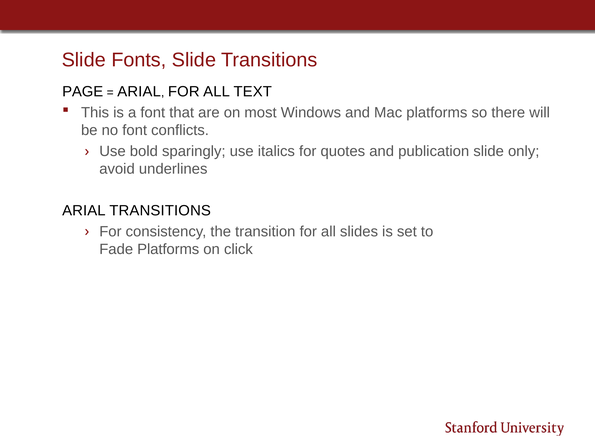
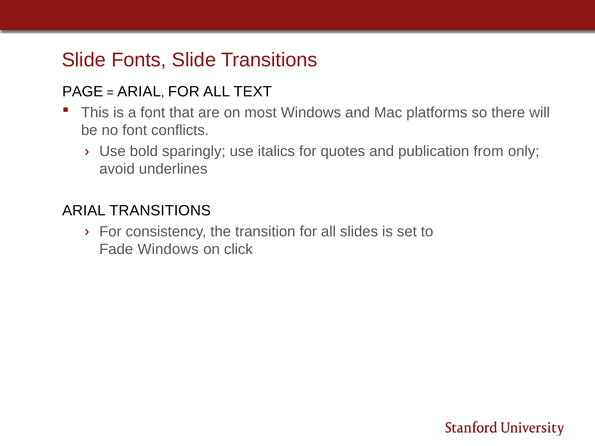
publication slide: slide -> from
Fade Platforms: Platforms -> Windows
